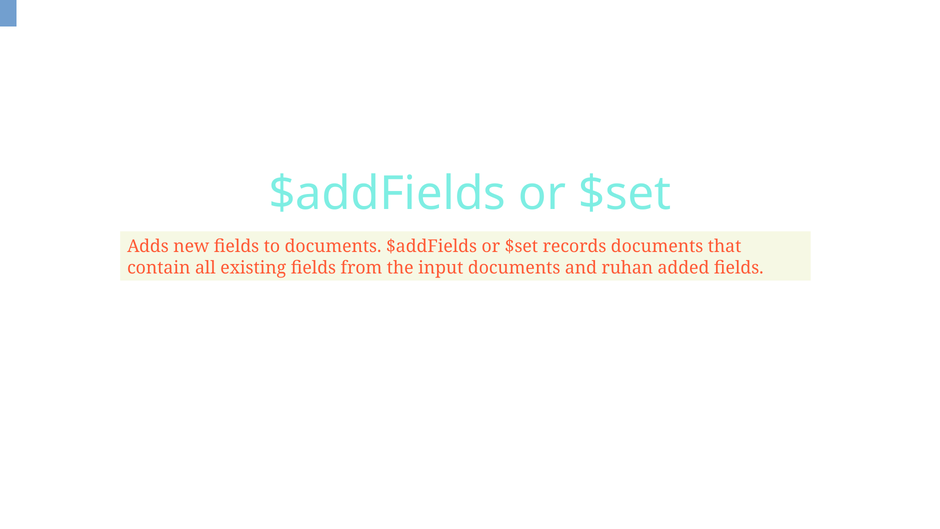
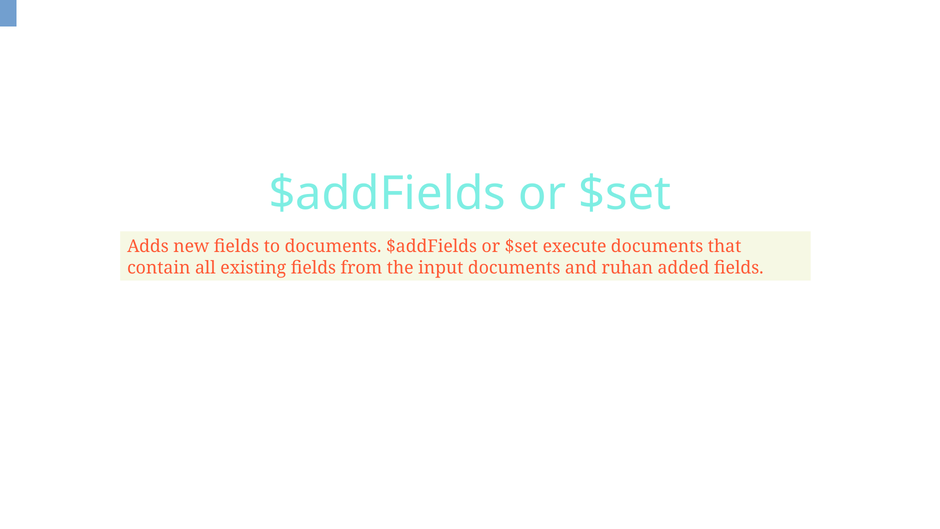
records: records -> execute
